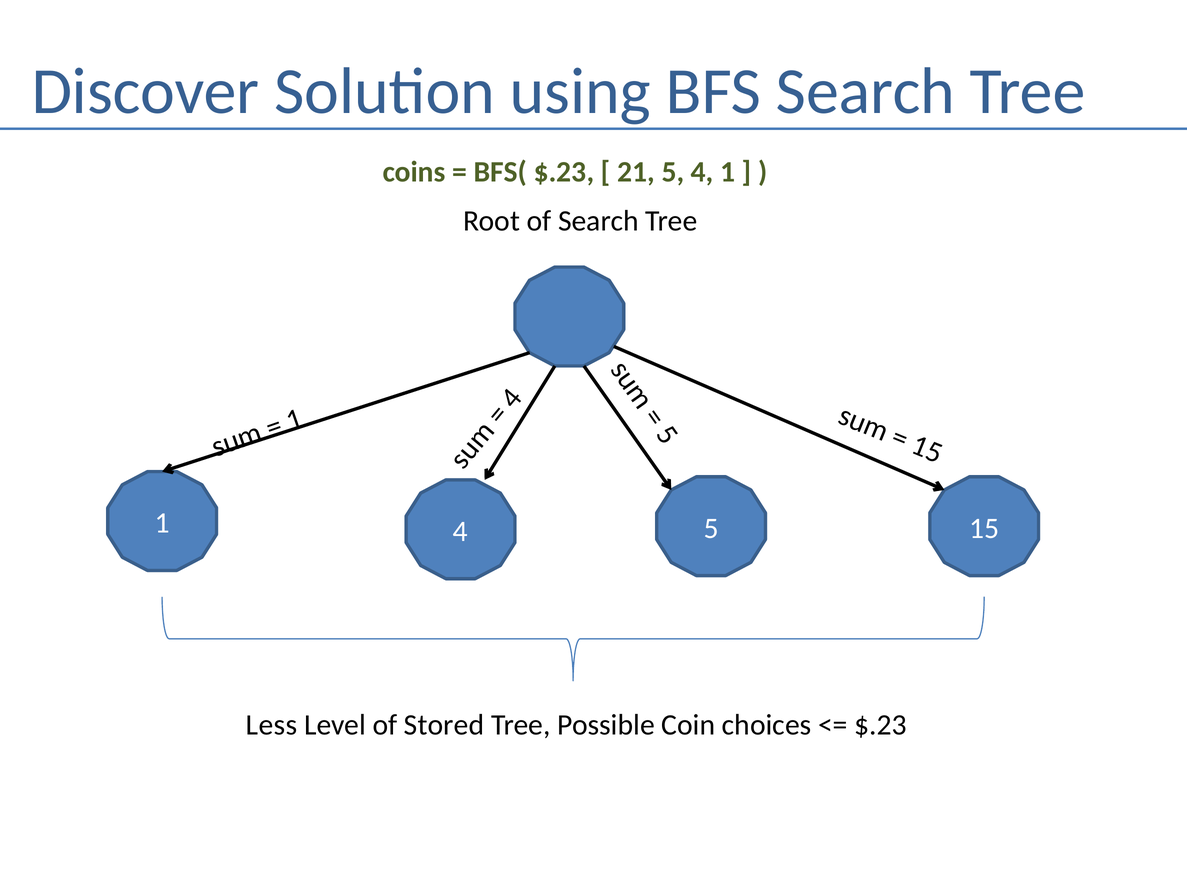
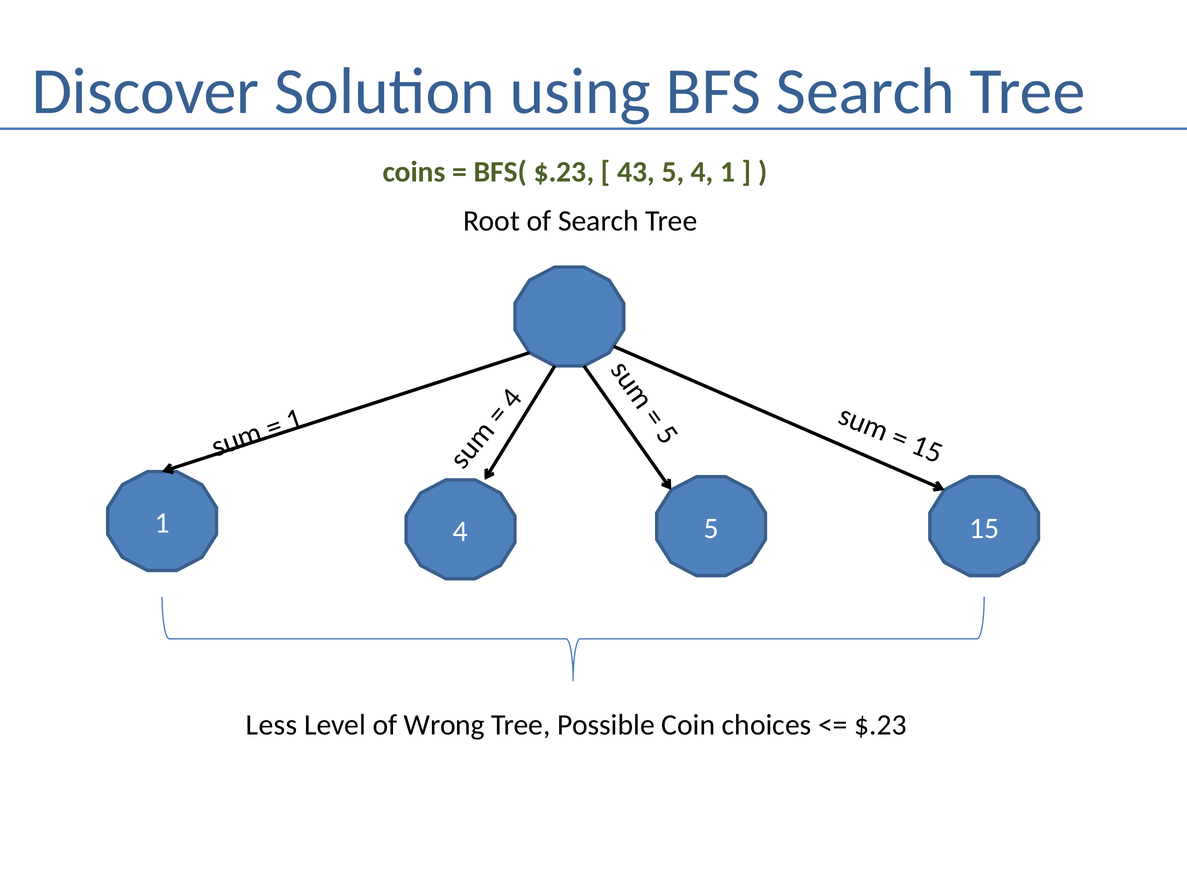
21: 21 -> 43
Stored: Stored -> Wrong
